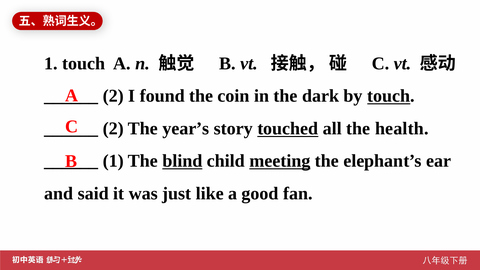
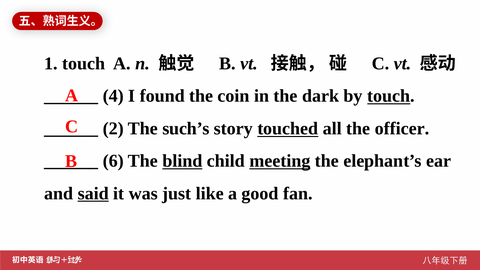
2 at (113, 96): 2 -> 4
year’s: year’s -> such’s
health: health -> officer
1 at (113, 161): 1 -> 6
said underline: none -> present
